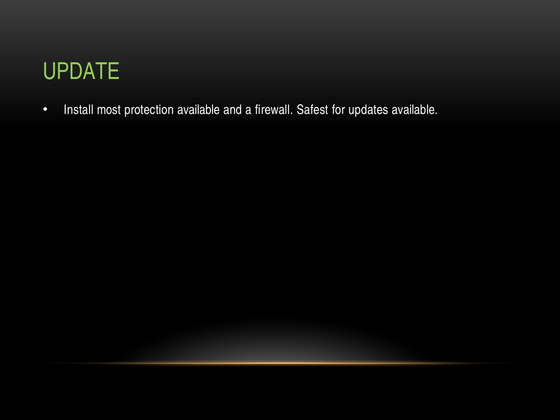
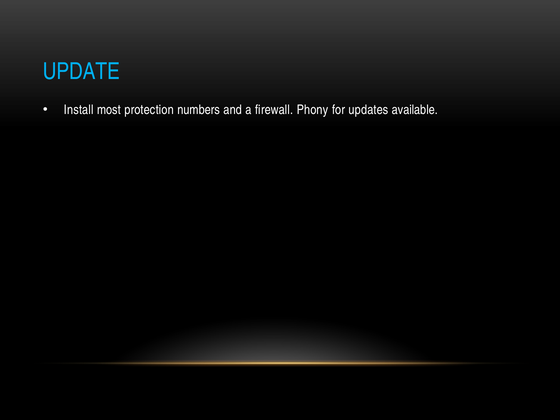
UPDATE colour: light green -> light blue
protection available: available -> numbers
Safest: Safest -> Phony
